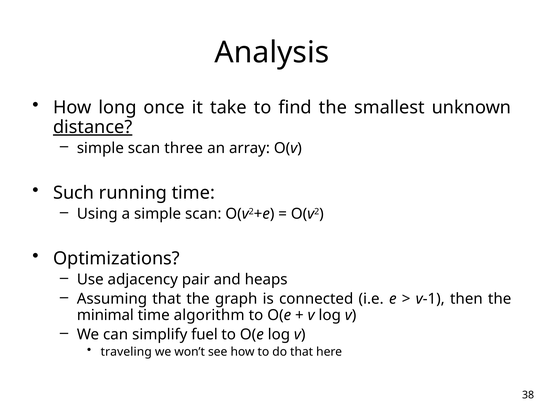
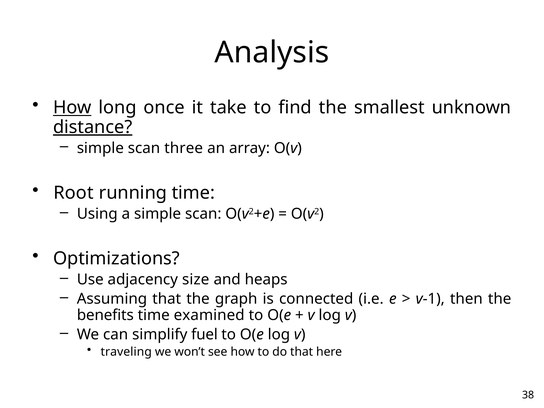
How at (72, 108) underline: none -> present
Such: Such -> Root
pair: pair -> size
minimal: minimal -> benefits
algorithm: algorithm -> examined
